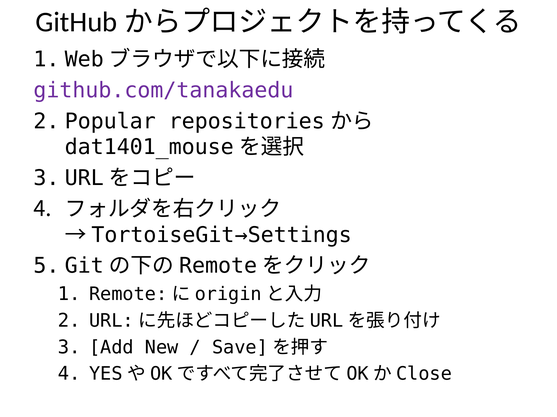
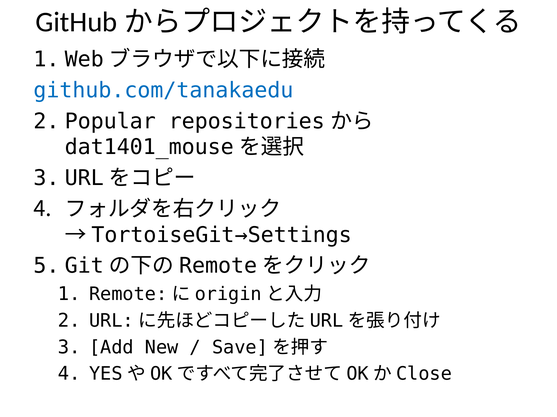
github.com/tanakaedu colour: purple -> blue
